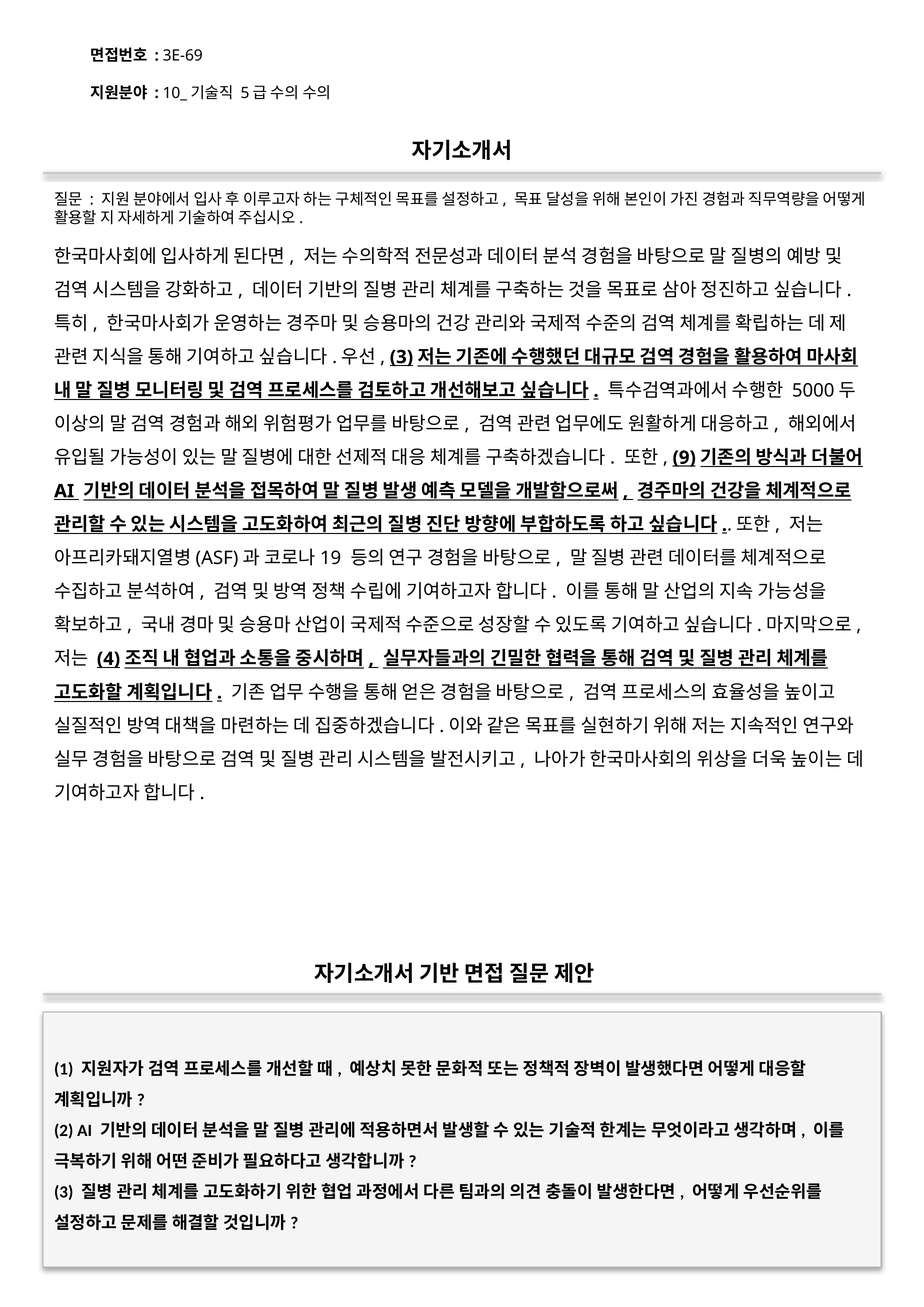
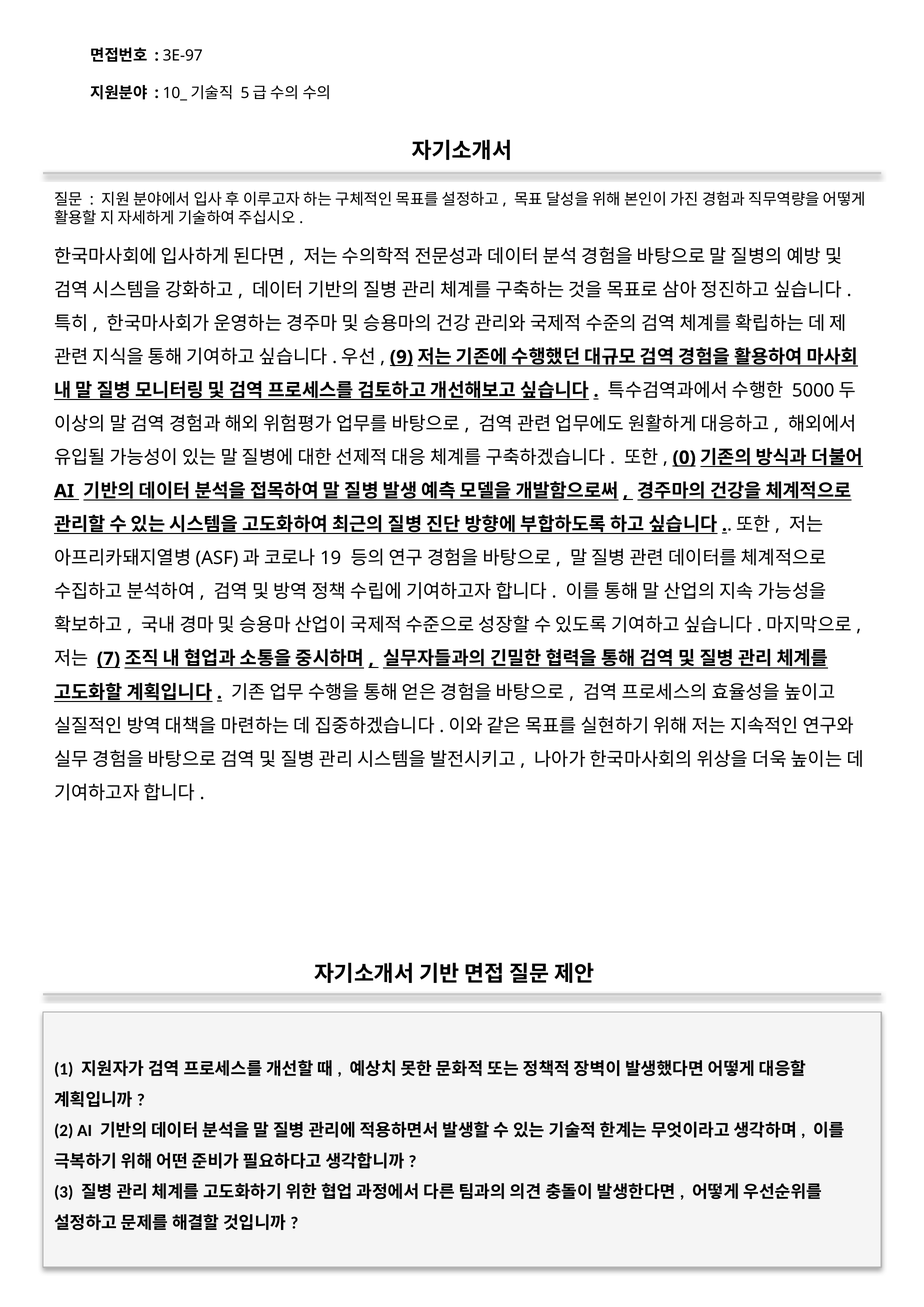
3E-69: 3E-69 -> 3E-97
3 at (401, 357): 3 -> 9
9: 9 -> 0
4: 4 -> 7
